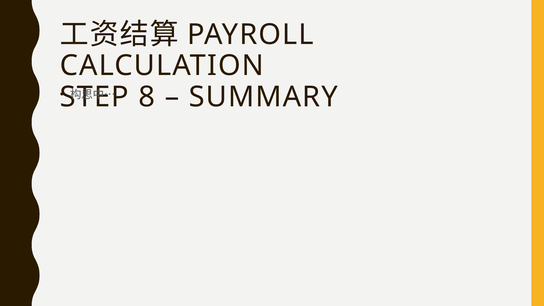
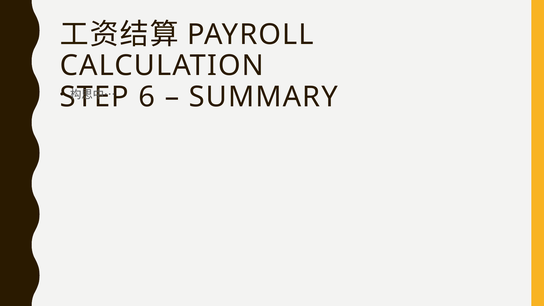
8: 8 -> 6
